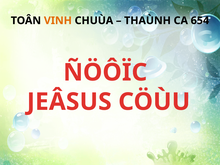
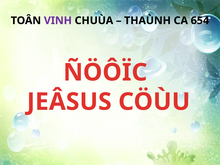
VINH colour: orange -> purple
